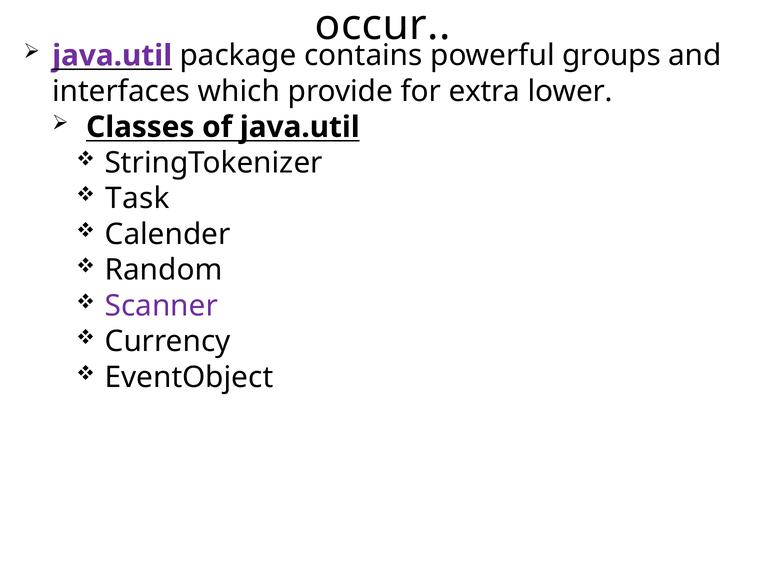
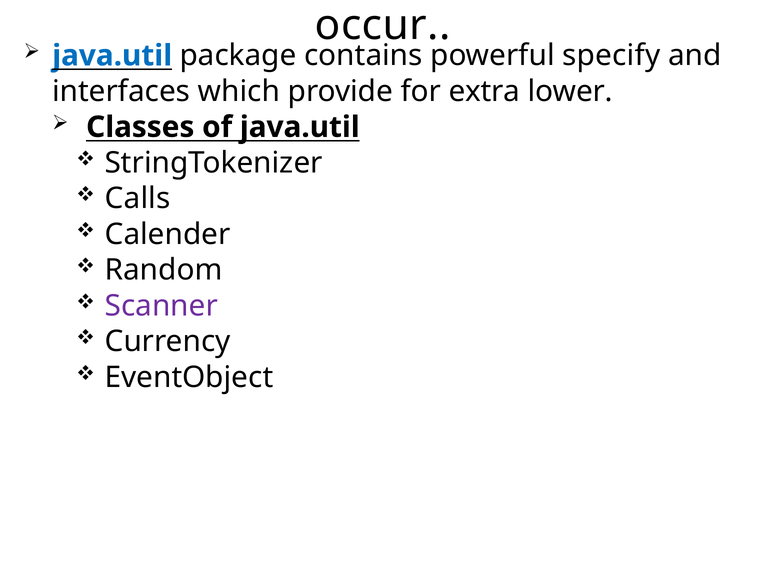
java.util at (112, 56) colour: purple -> blue
groups: groups -> specify
Task: Task -> Calls
